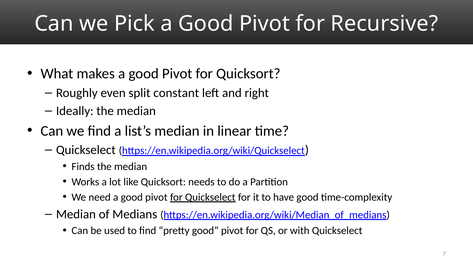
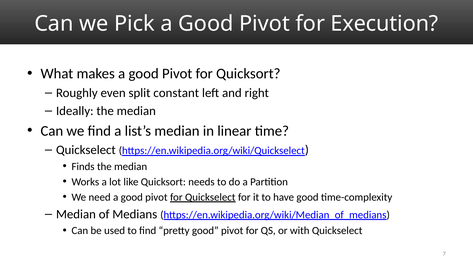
Recursive: Recursive -> Execution
